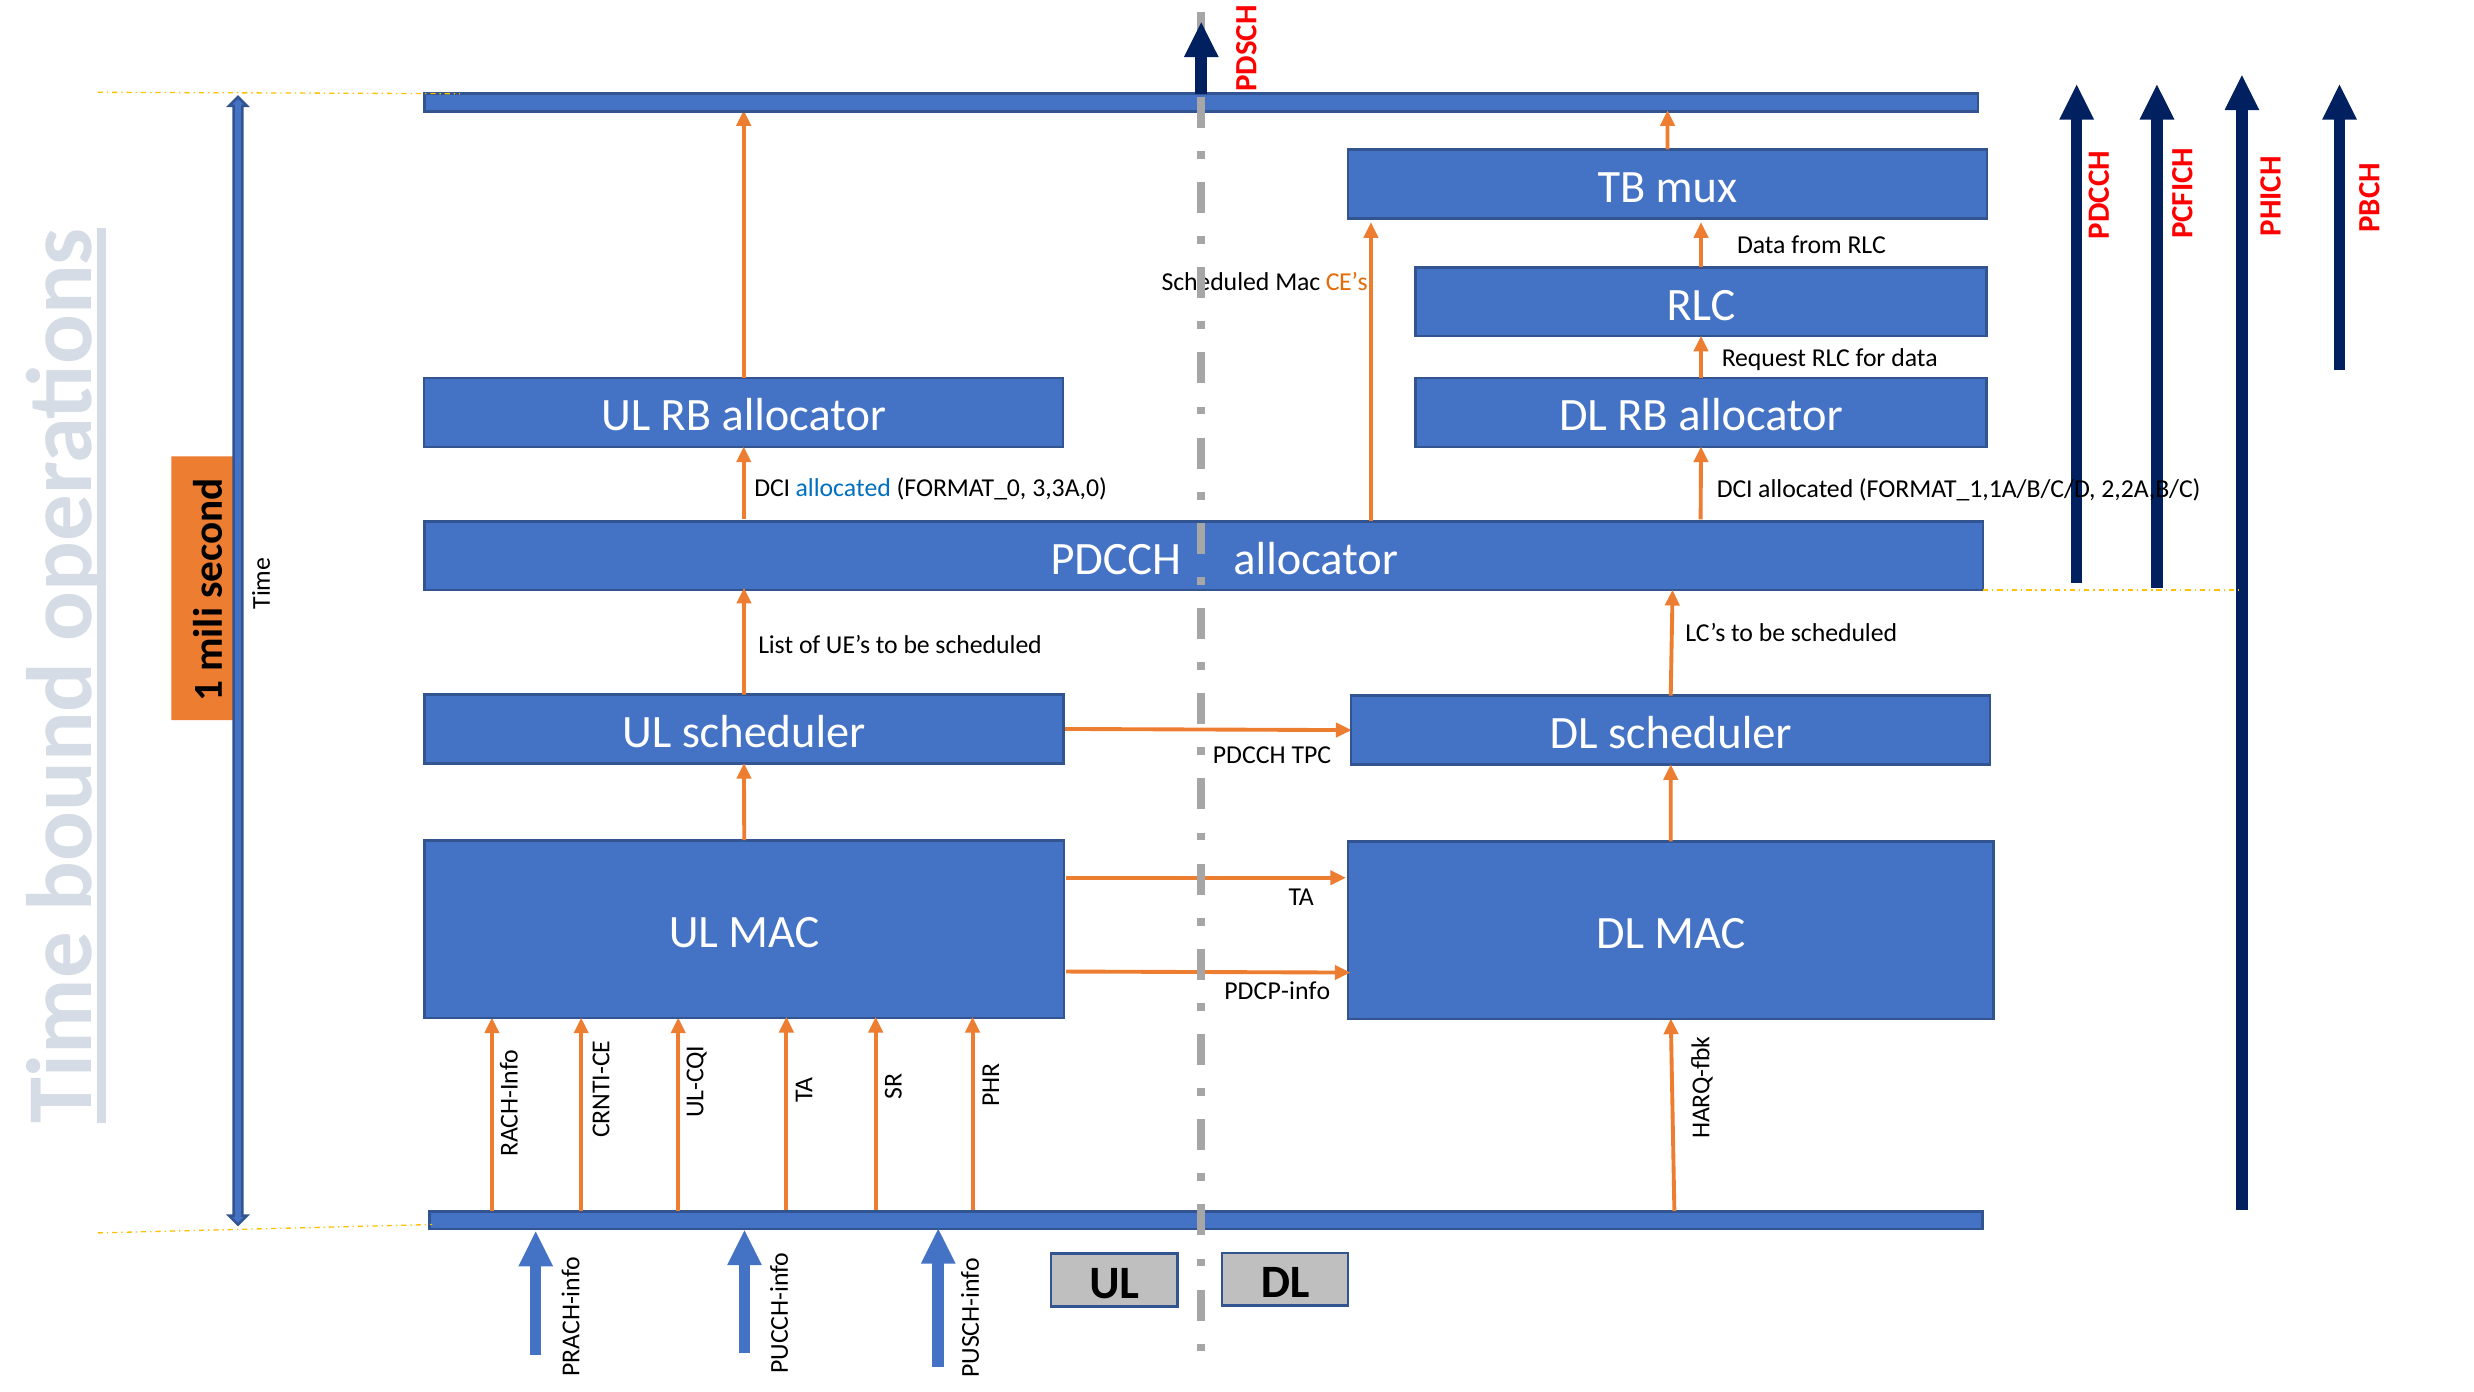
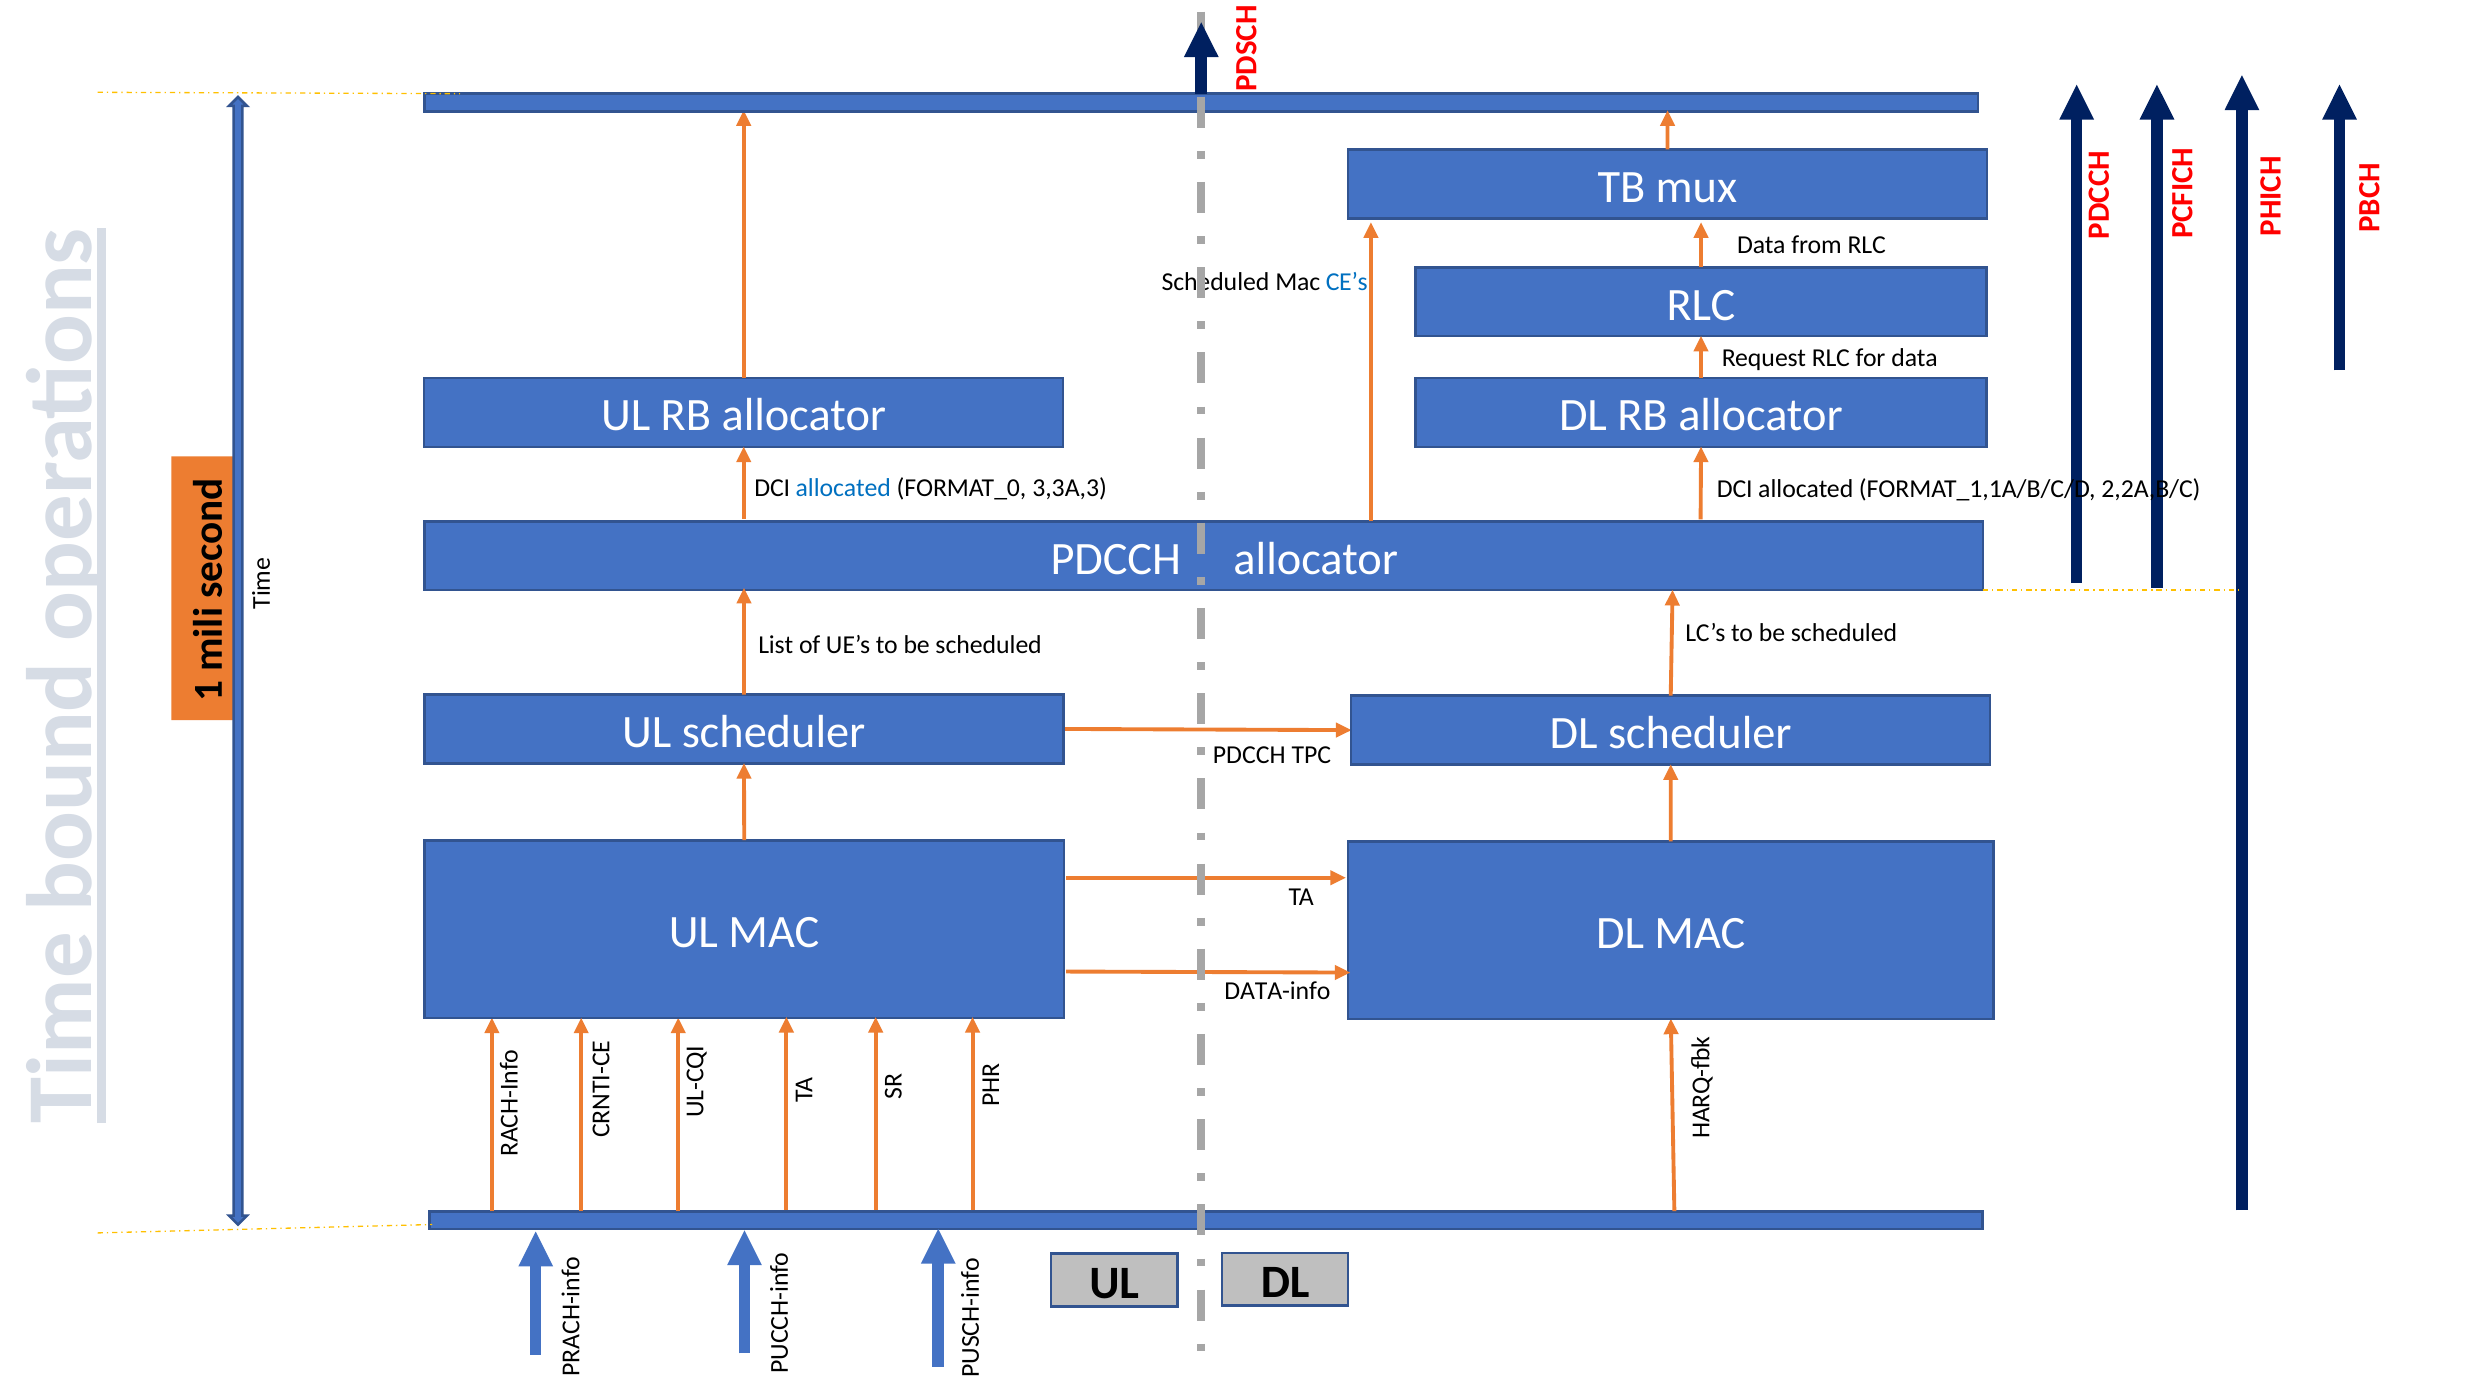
CE’s colour: orange -> blue
3,3A,0: 3,3A,0 -> 3,3A,3
PDCP-info: PDCP-info -> DATA-info
